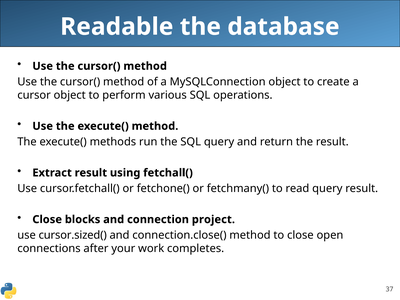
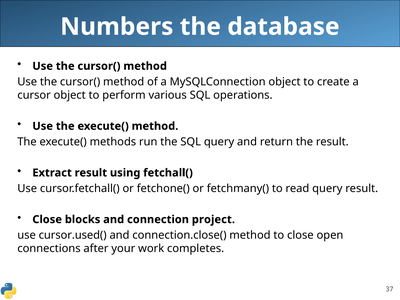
Readable: Readable -> Numbers
cursor.sized(: cursor.sized( -> cursor.used(
